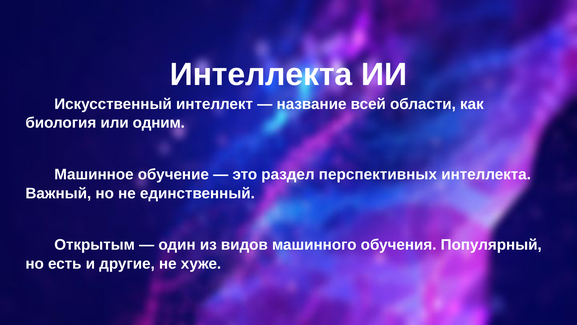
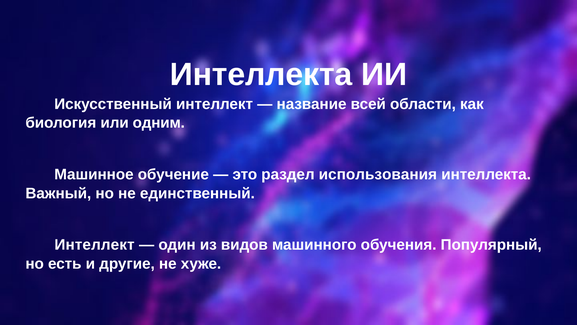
перспективных: перспективных -> использования
Открытым at (95, 244): Открытым -> Интеллект
